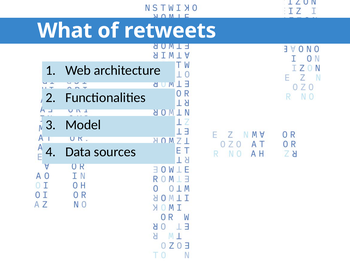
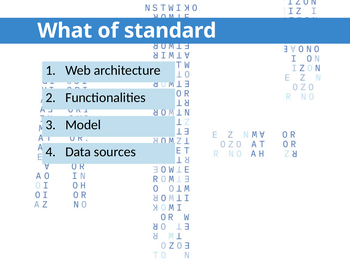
retweets: retweets -> standard
